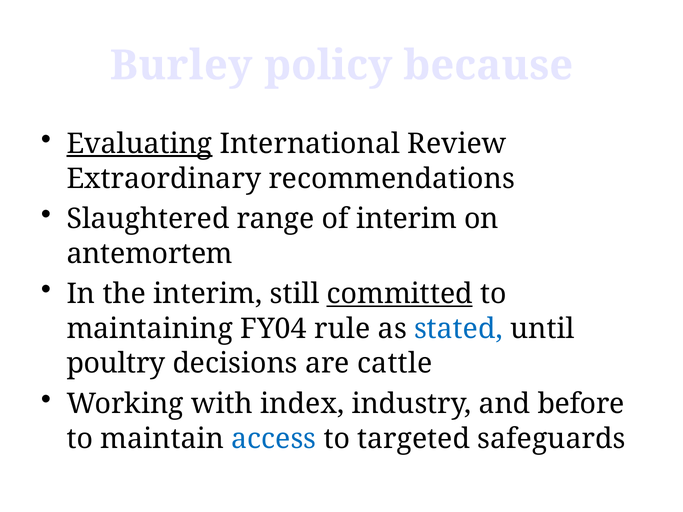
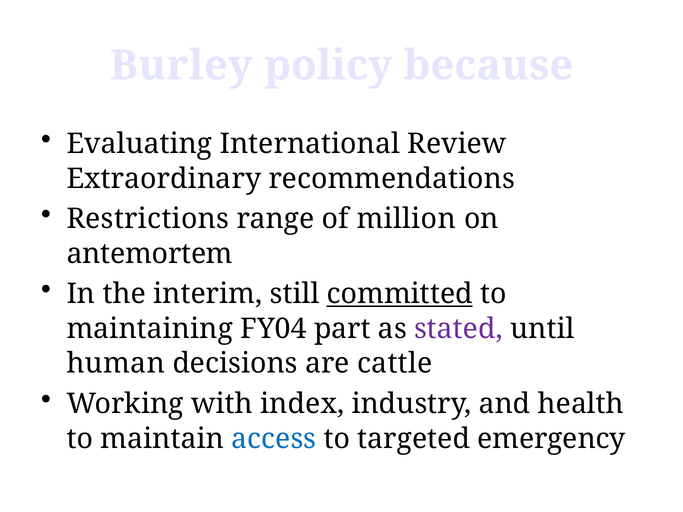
Evaluating underline: present -> none
Slaughtered: Slaughtered -> Restrictions
of interim: interim -> million
rule: rule -> part
stated colour: blue -> purple
poultry: poultry -> human
before: before -> health
safeguards: safeguards -> emergency
